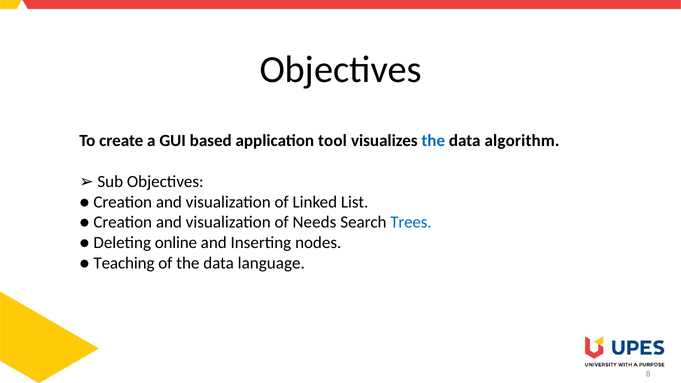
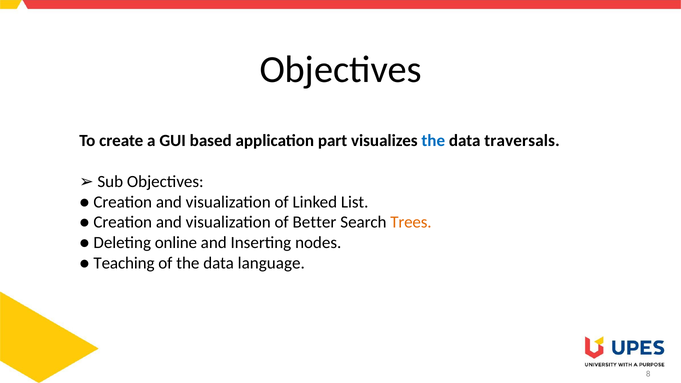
tool: tool -> part
algorithm: algorithm -> traversals
Needs: Needs -> Better
Trees colour: blue -> orange
